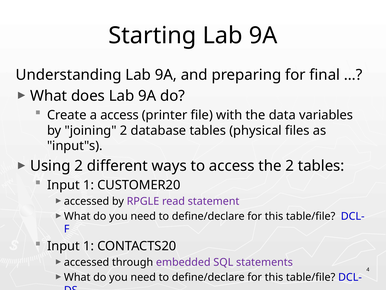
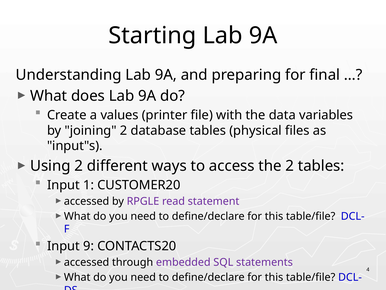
a access: access -> values
1 at (89, 246): 1 -> 9
